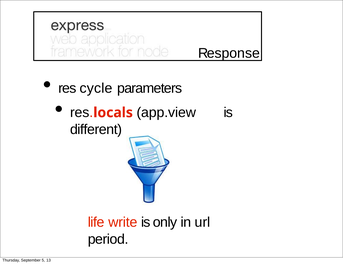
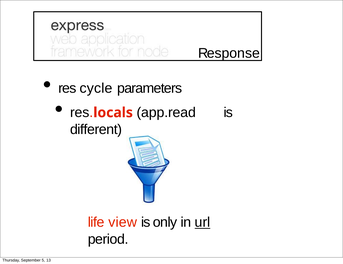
app.view: app.view -> app.read
write: write -> view
url underline: none -> present
